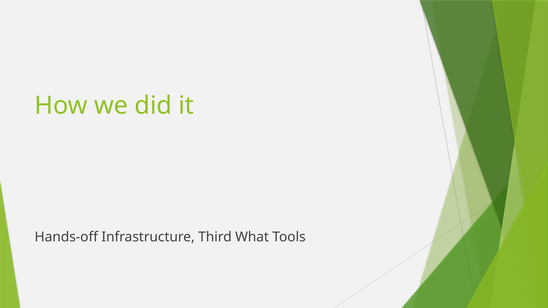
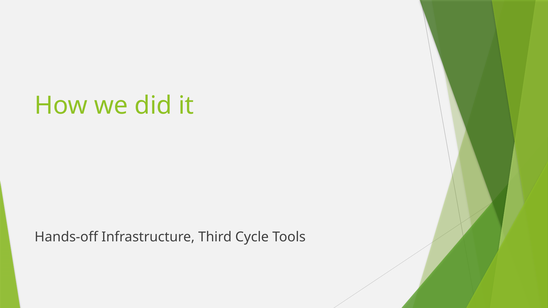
What: What -> Cycle
